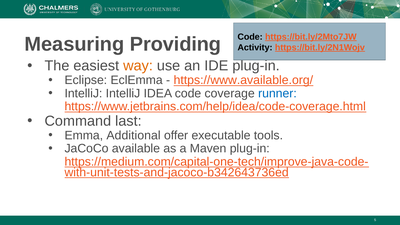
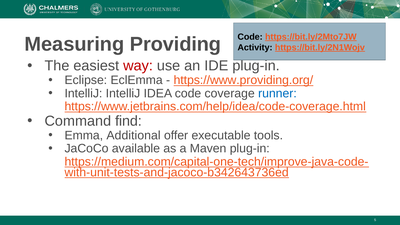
way colour: orange -> red
https://www.available.org/: https://www.available.org/ -> https://www.providing.org/
last: last -> find
